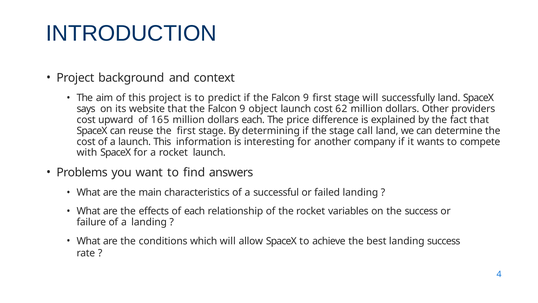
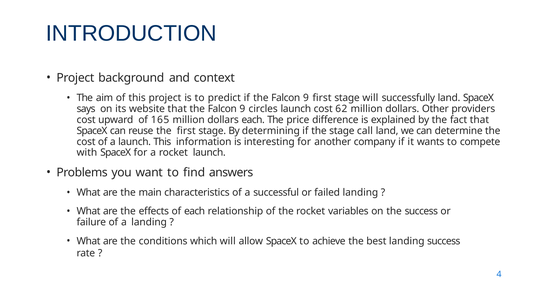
object: object -> circles
